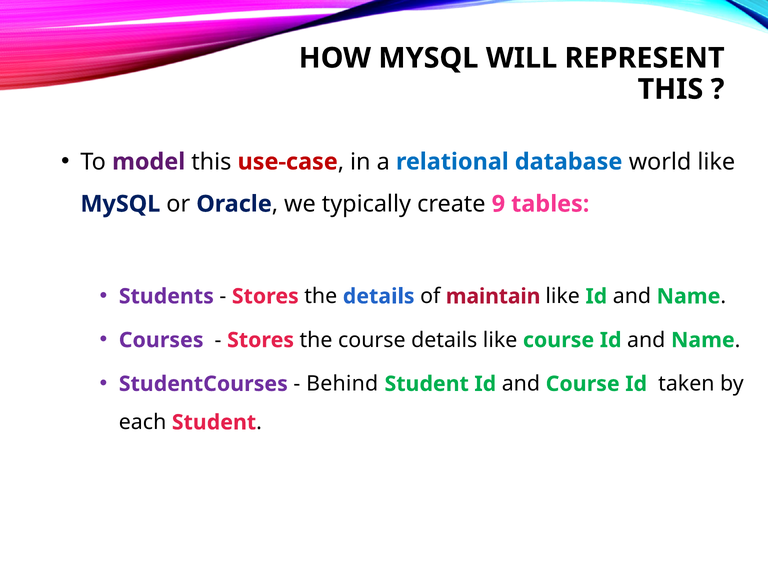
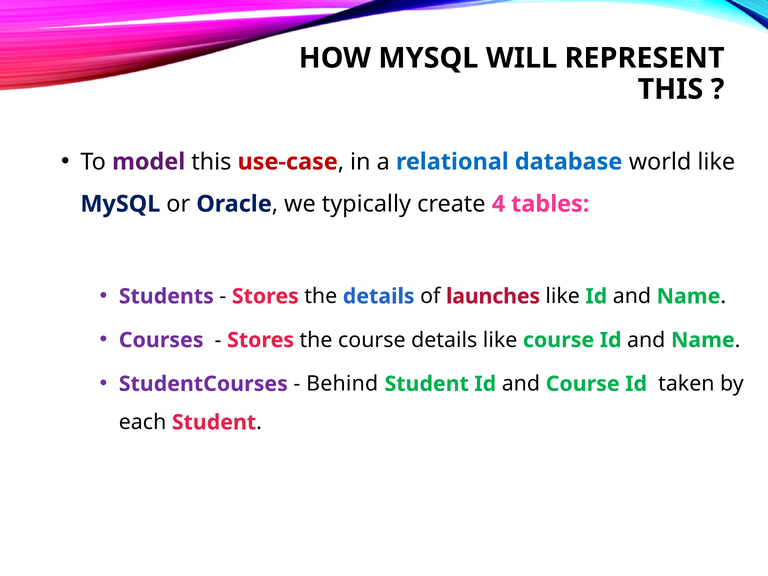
9: 9 -> 4
maintain: maintain -> launches
